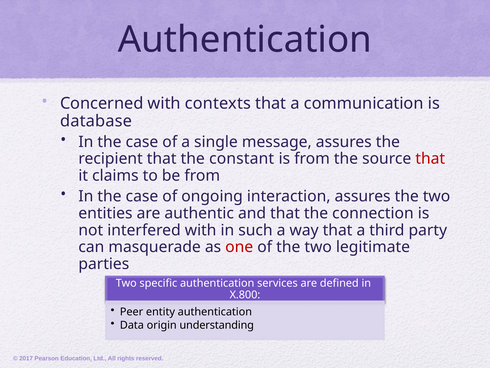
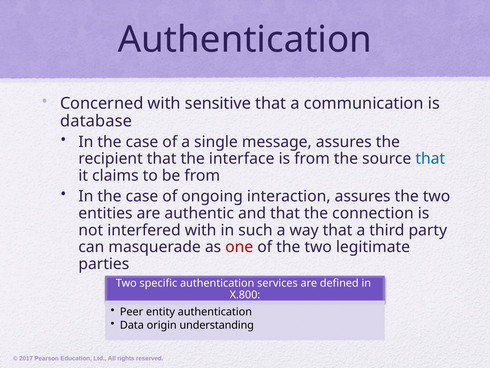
contexts: contexts -> sensitive
constant: constant -> interface
that at (430, 159) colour: red -> blue
